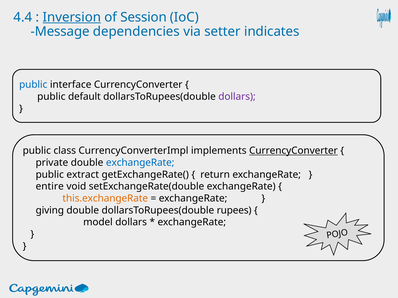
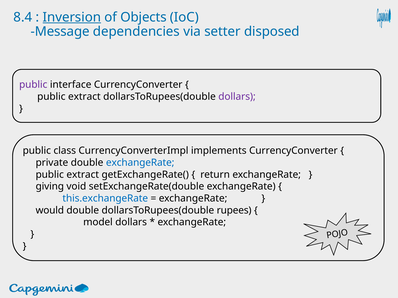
4.4: 4.4 -> 8.4
Session: Session -> Objects
indicates: indicates -> disposed
public at (33, 85) colour: blue -> purple
default at (84, 97): default -> extract
CurrencyConverter at (293, 151) underline: present -> none
entire: entire -> giving
this.exchangeRate colour: orange -> blue
giving: giving -> would
